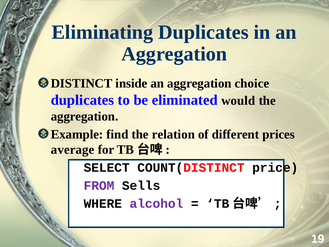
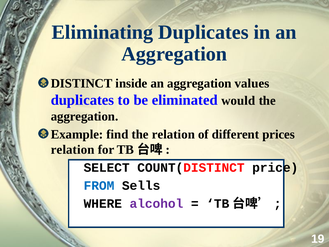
choice: choice -> values
average at (73, 150): average -> relation
FROM colour: purple -> blue
